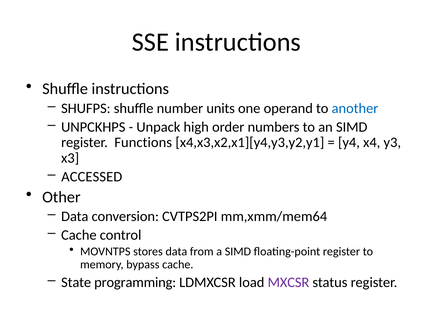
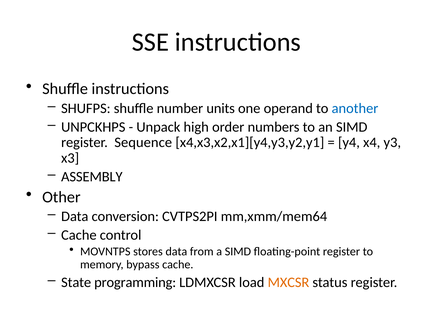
Functions: Functions -> Sequence
ACCESSED: ACCESSED -> ASSEMBLY
MXCSR colour: purple -> orange
